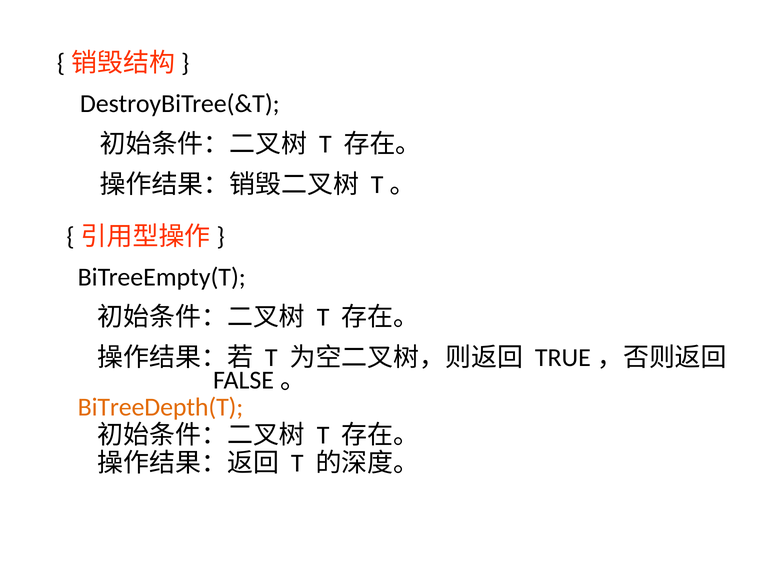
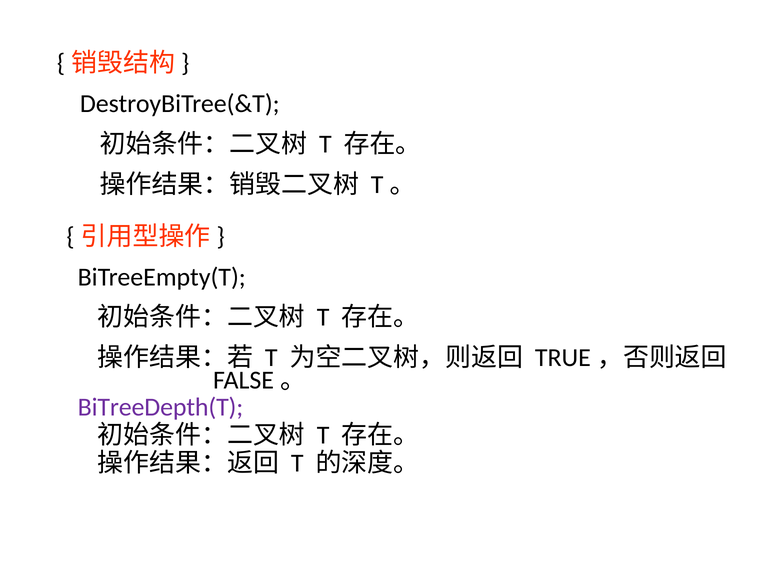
BiTreeDepth(T colour: orange -> purple
